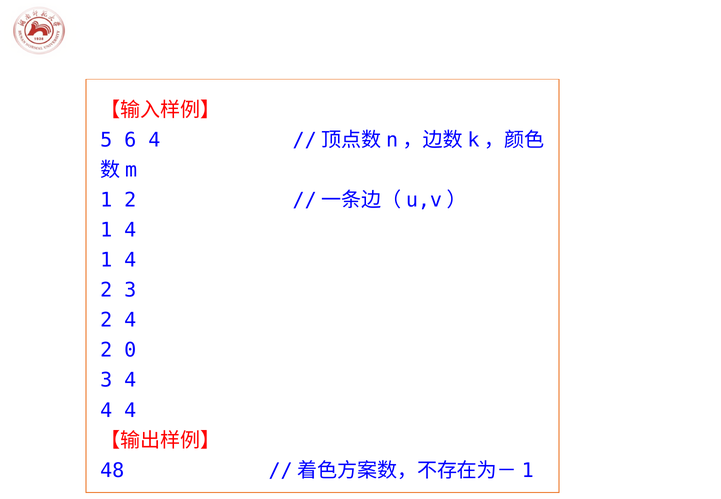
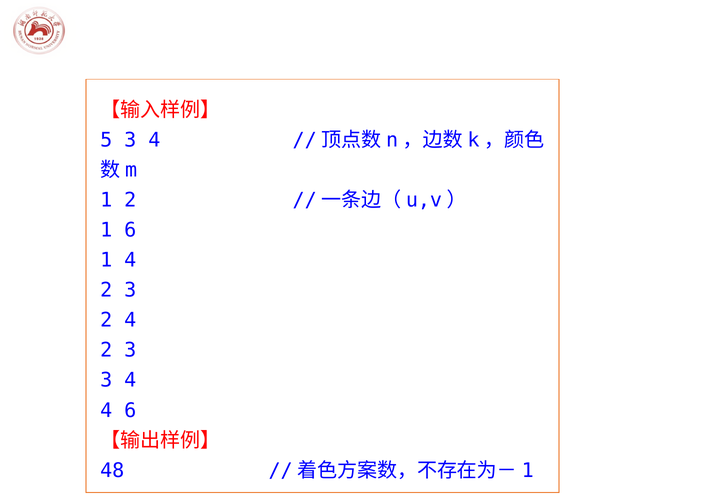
5 6: 6 -> 3
4 at (130, 230): 4 -> 6
0 at (130, 350): 0 -> 3
4 at (130, 411): 4 -> 6
